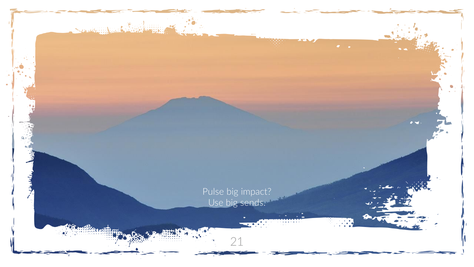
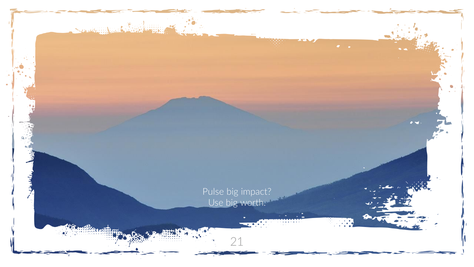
sends: sends -> worth
